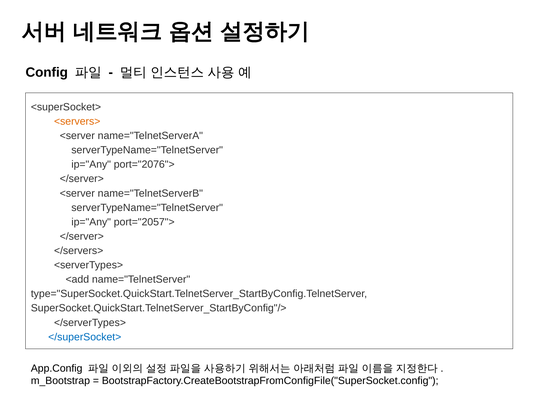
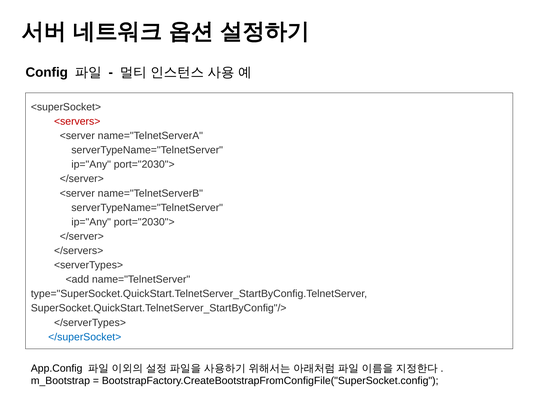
<servers> colour: orange -> red
port="2076"> at (144, 165): port="2076"> -> port="2030">
port="2057"> at (144, 222): port="2057"> -> port="2030">
